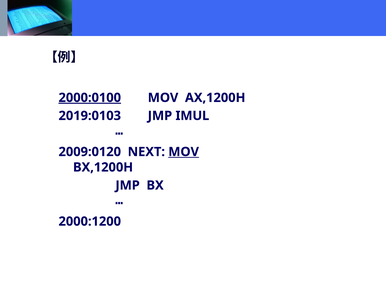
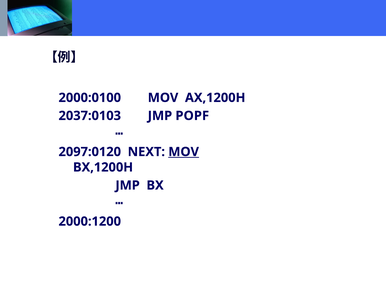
2000:0100 underline: present -> none
2019:0103: 2019:0103 -> 2037:0103
IMUL: IMUL -> POPF
2009:0120: 2009:0120 -> 2097:0120
